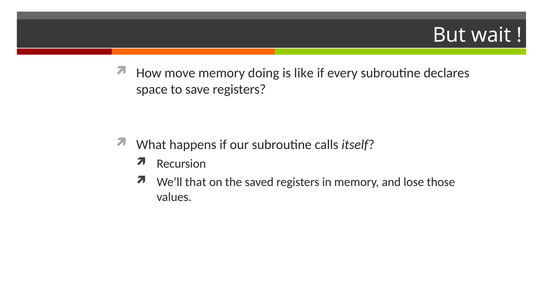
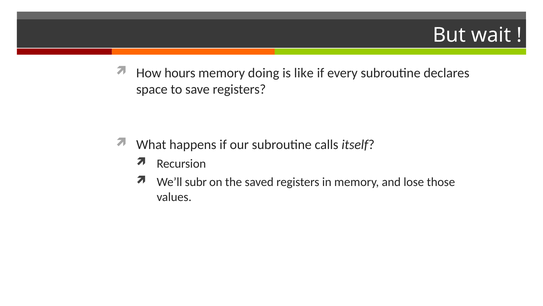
move: move -> hours
that: that -> subr
